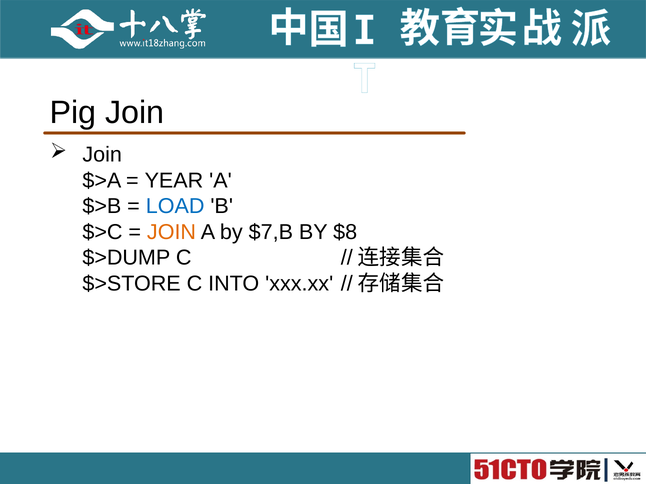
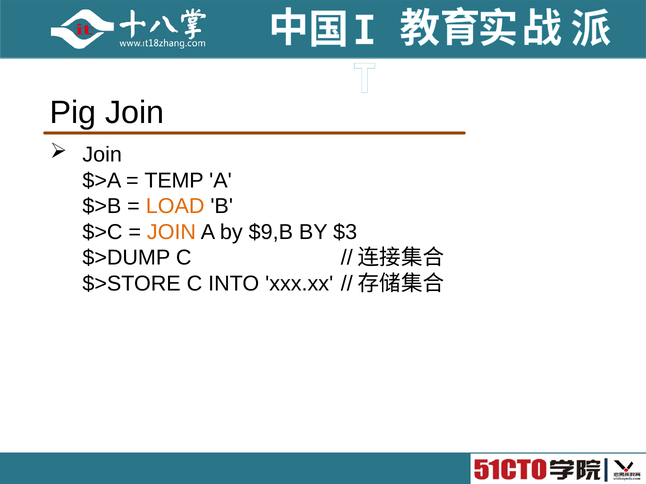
YEAR: YEAR -> TEMP
LOAD colour: blue -> orange
$7,B: $7,B -> $9,B
$8: $8 -> $3
